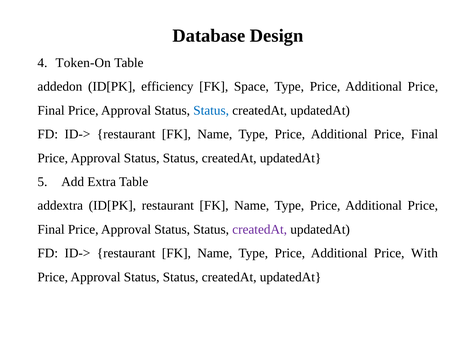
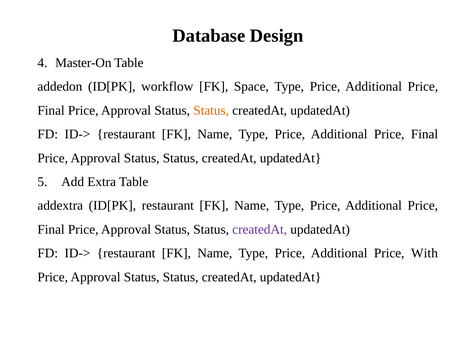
Token-On: Token-On -> Master-On
efficiency: efficiency -> workflow
Status at (211, 110) colour: blue -> orange
